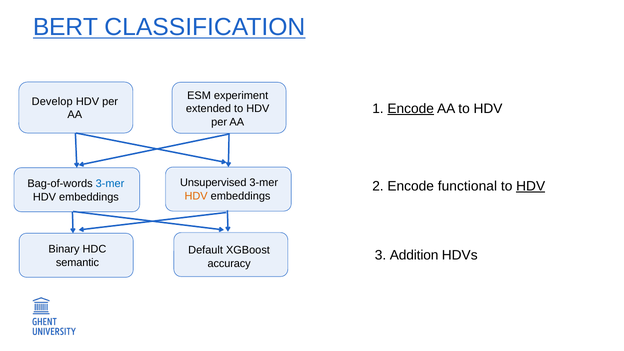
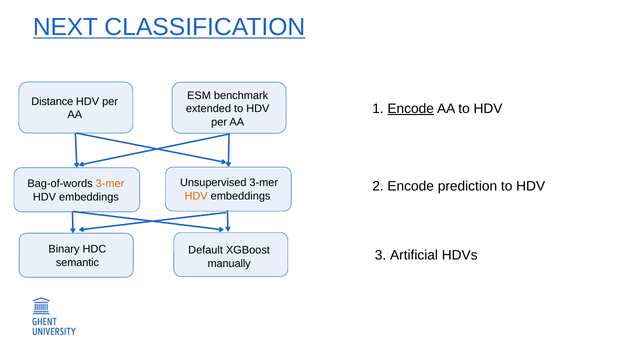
BERT: BERT -> NEXT
experiment: experiment -> benchmark
Develop: Develop -> Distance
3-mer at (110, 184) colour: blue -> orange
functional: functional -> prediction
HDV at (531, 186) underline: present -> none
Addition: Addition -> Artificial
accuracy: accuracy -> manually
